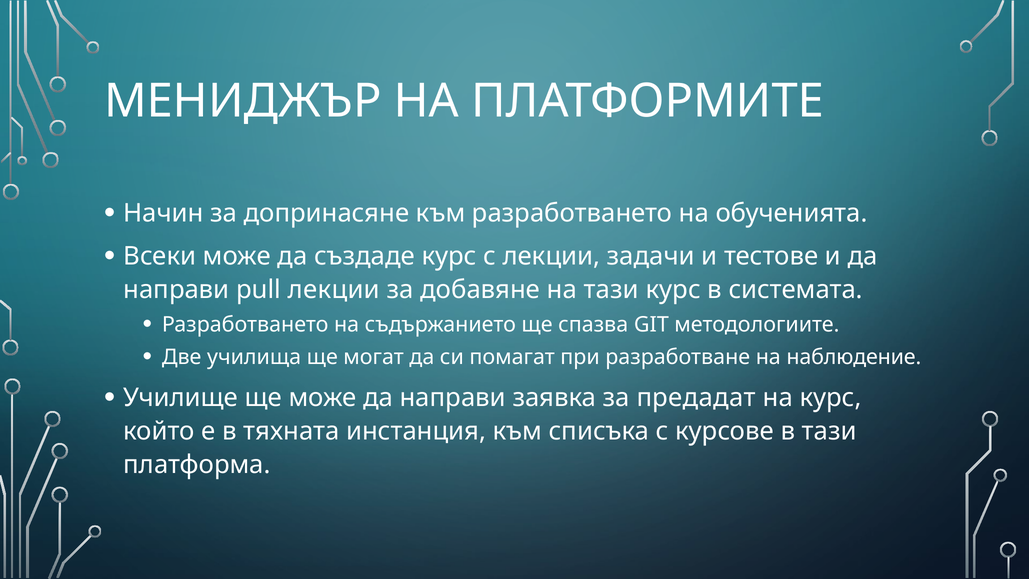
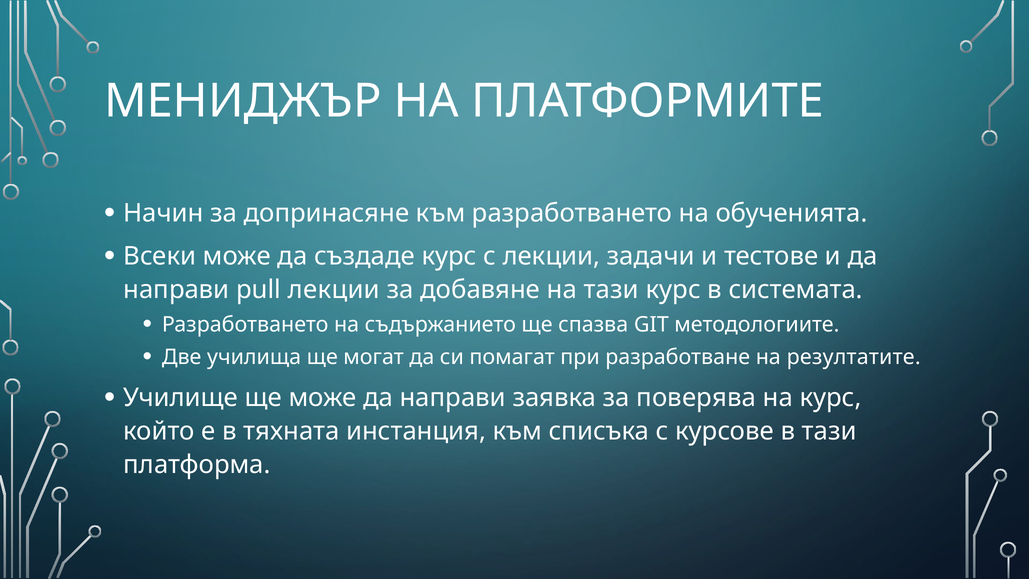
наблюдение: наблюдение -> резултатите
предадат: предадат -> поверява
